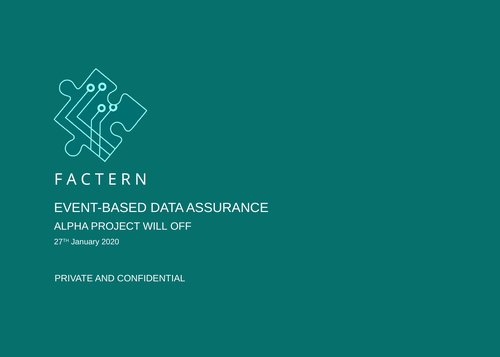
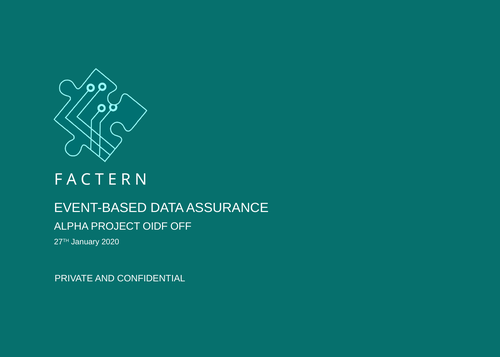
WILL: WILL -> OIDF
